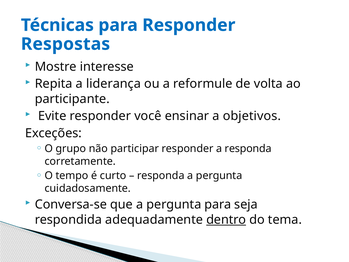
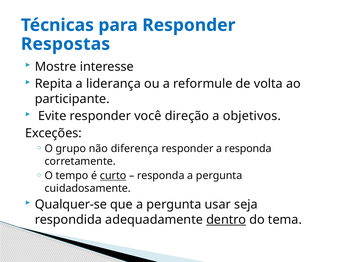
ensinar: ensinar -> direção
participar: participar -> diferença
curto underline: none -> present
Conversa-se: Conversa-se -> Qualquer-se
pergunta para: para -> usar
